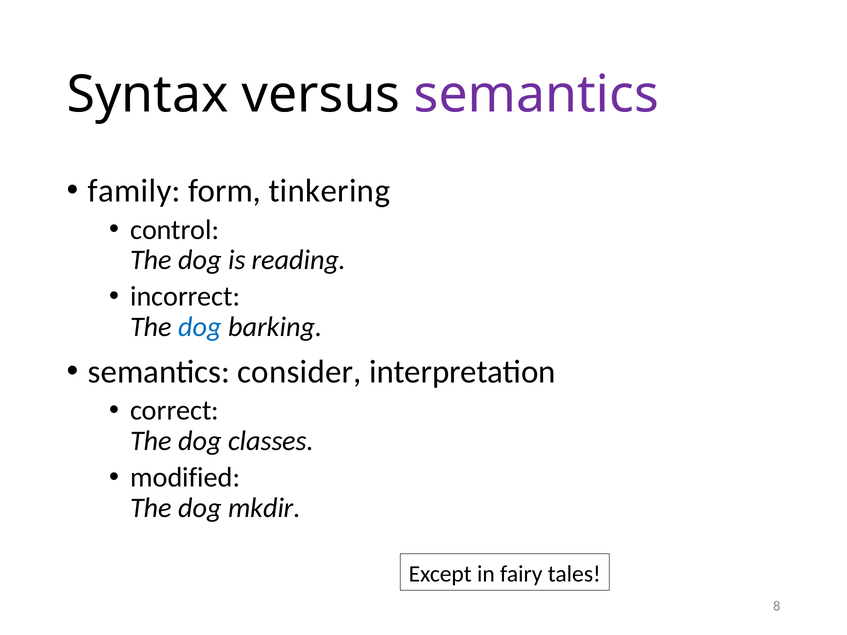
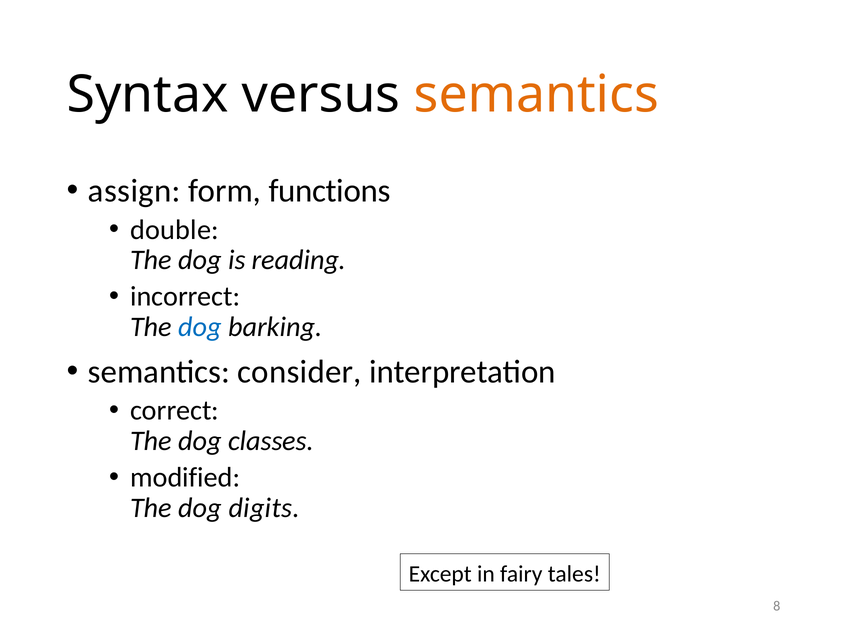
semantics at (536, 95) colour: purple -> orange
family: family -> assign
tinkering: tinkering -> functions
control: control -> double
mkdir: mkdir -> digits
